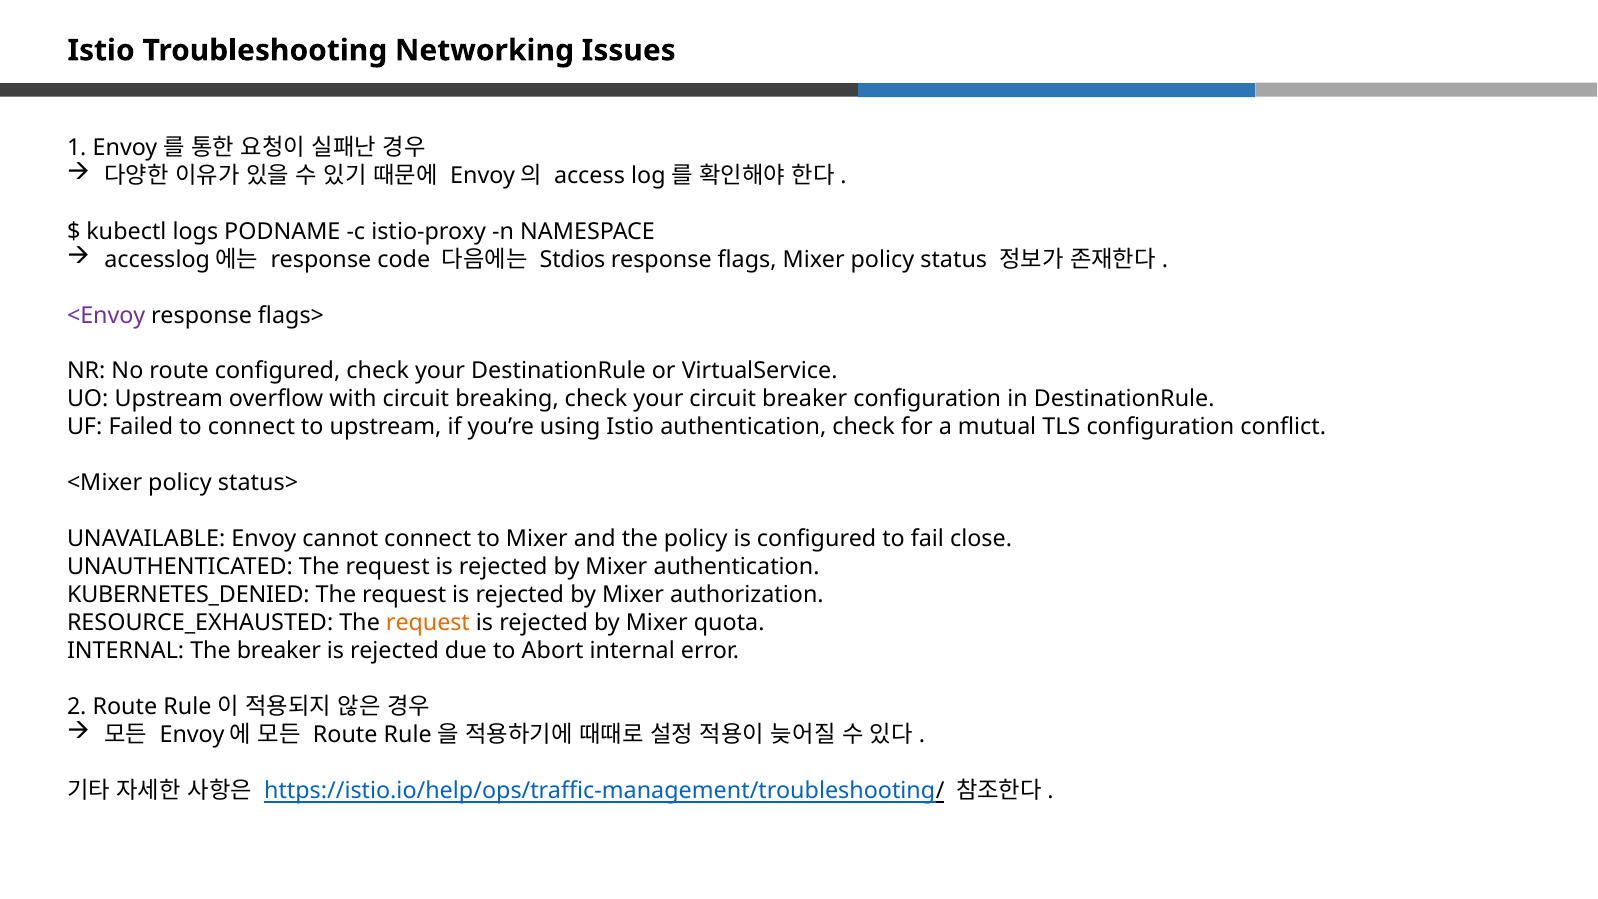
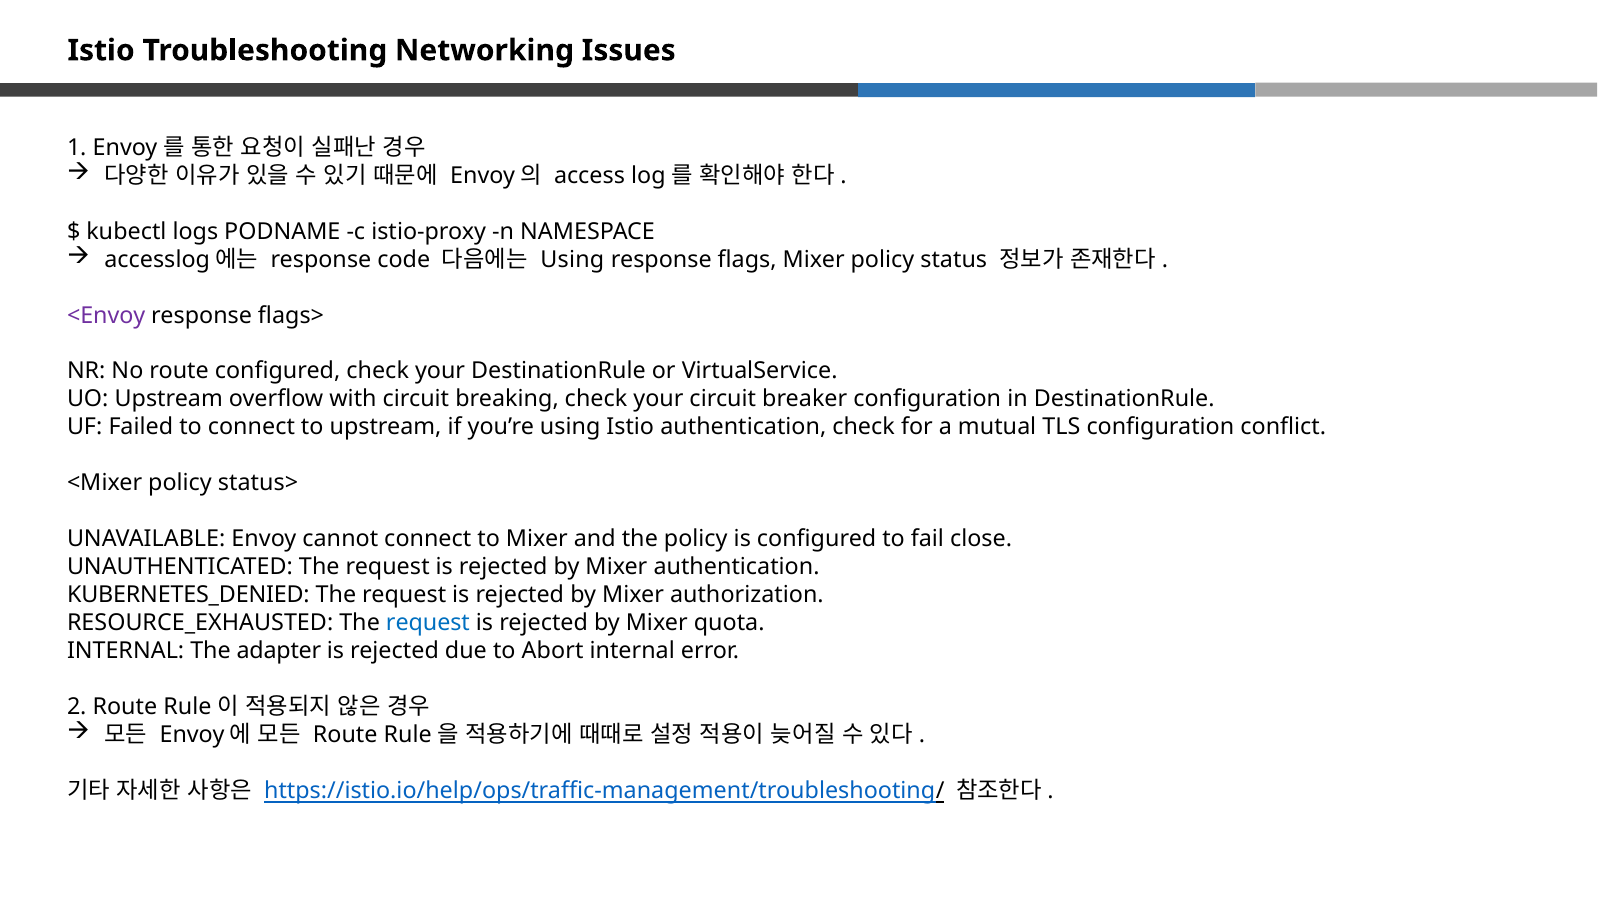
Stdios at (573, 259): Stdios -> Using
request at (428, 623) colour: orange -> blue
The breaker: breaker -> adapter
